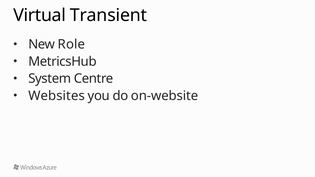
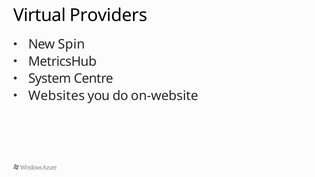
Transient: Transient -> Providers
Role: Role -> Spin
